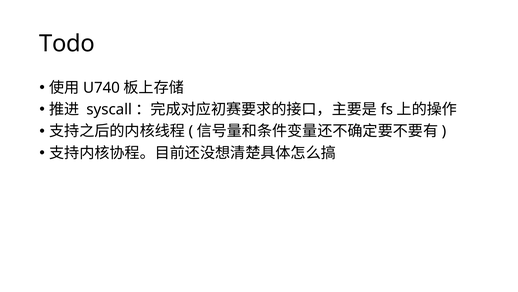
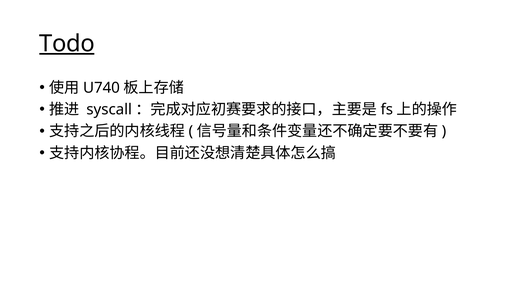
Todo underline: none -> present
